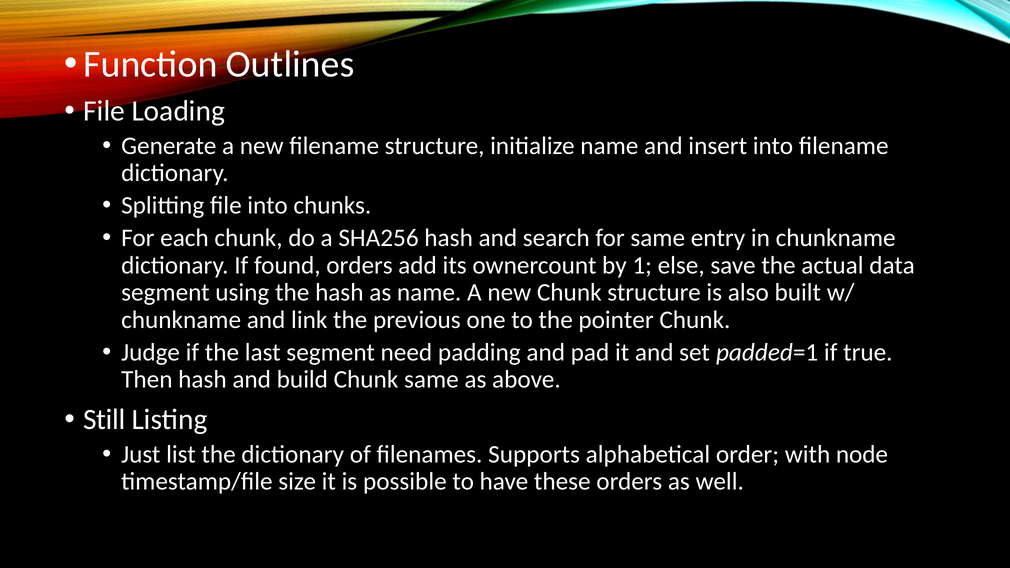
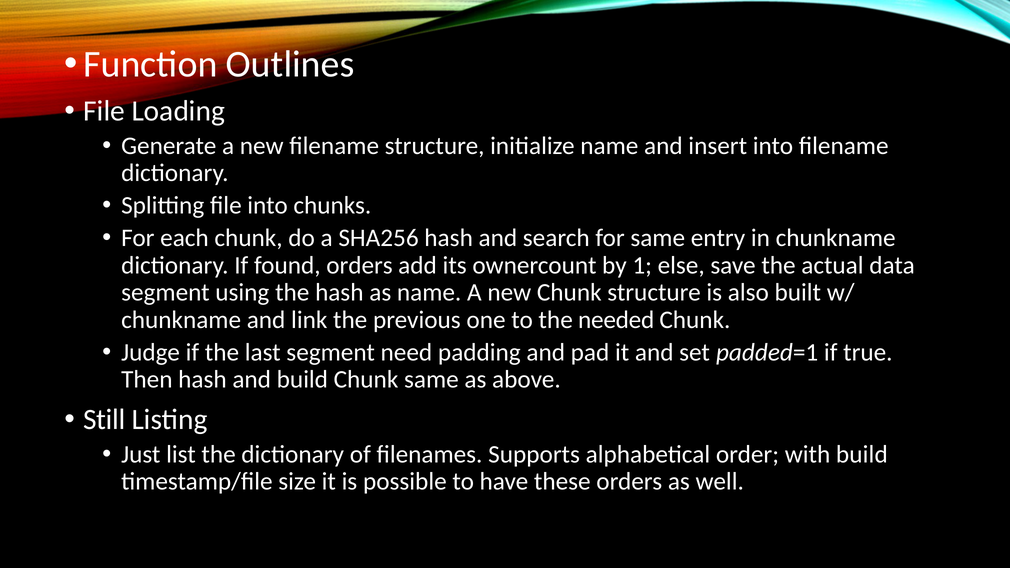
pointer: pointer -> needed
with node: node -> build
